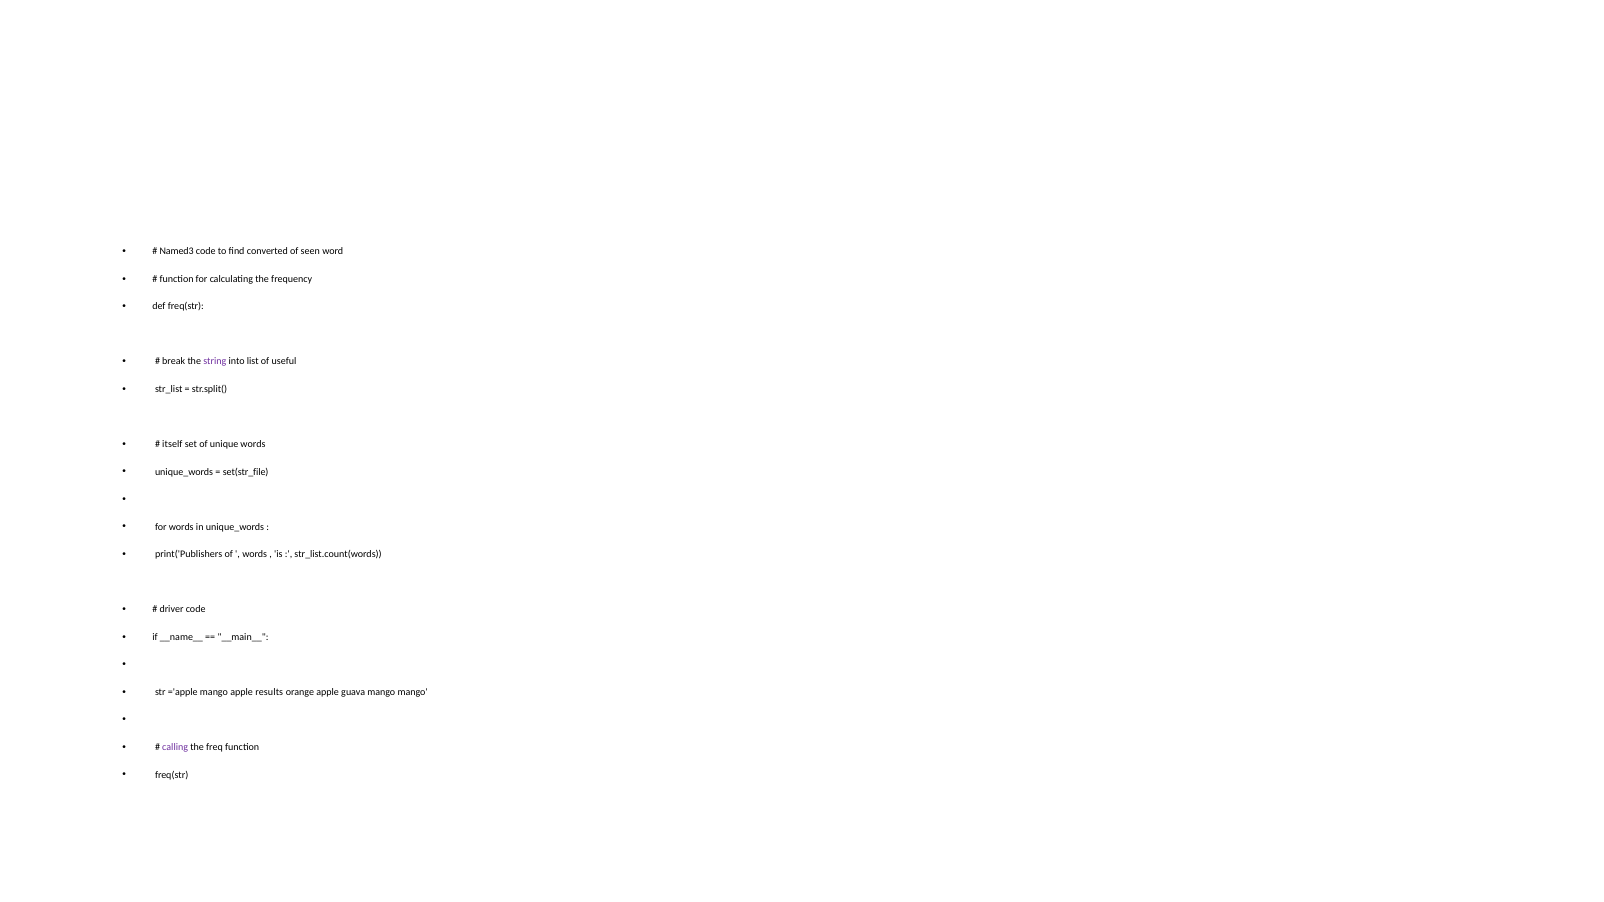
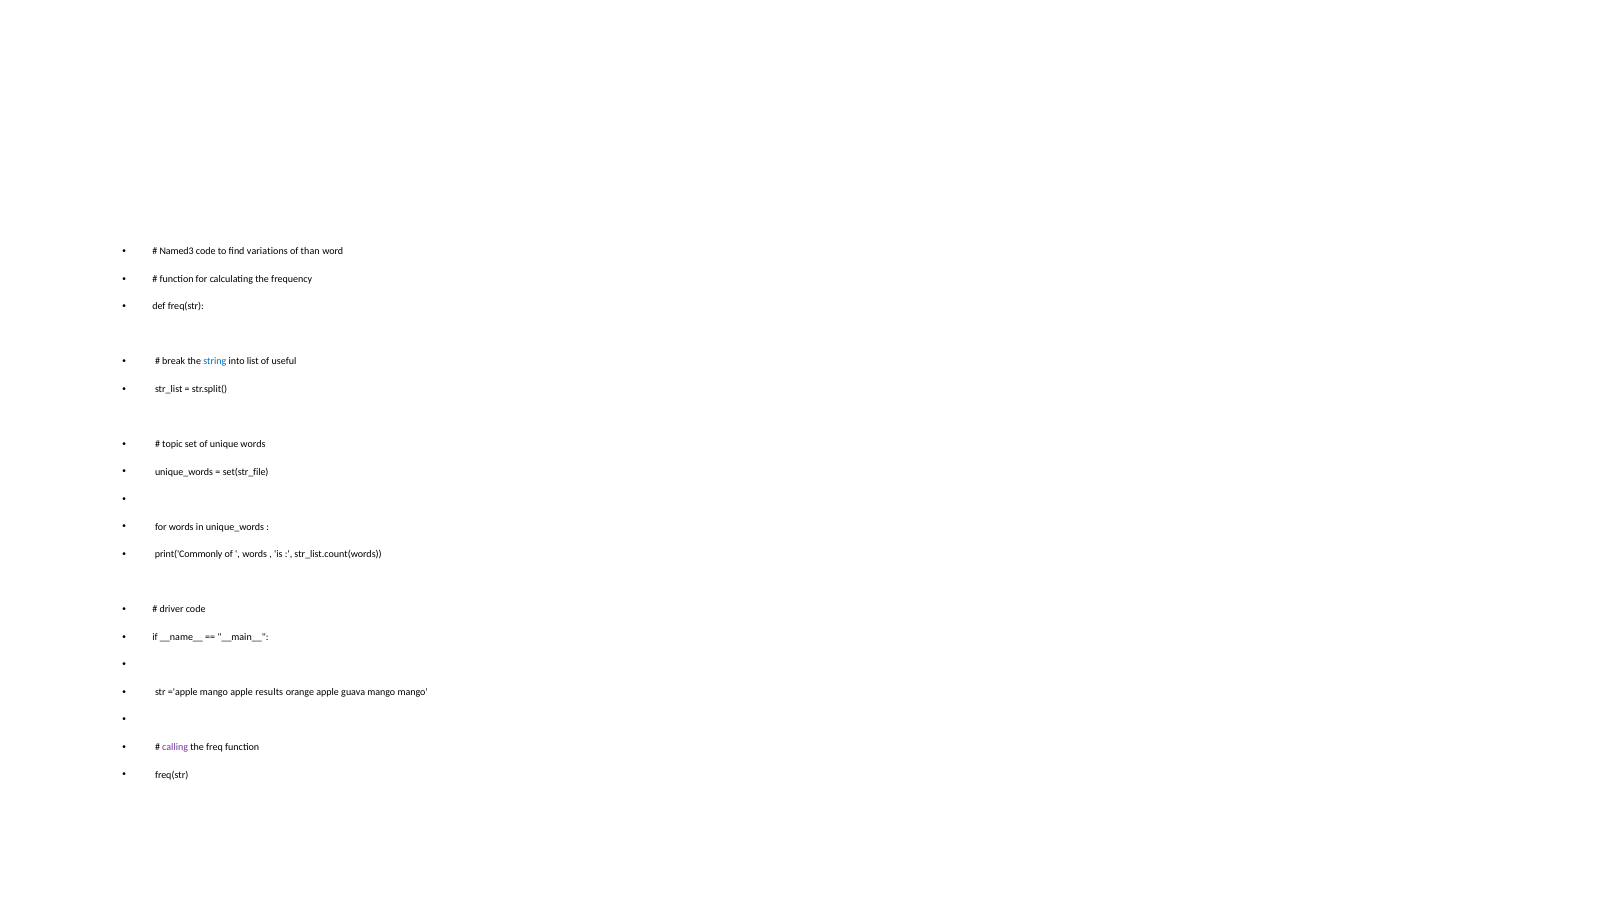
converted: converted -> variations
seen: seen -> than
string colour: purple -> blue
itself: itself -> topic
print('Publishers: print('Publishers -> print('Commonly
